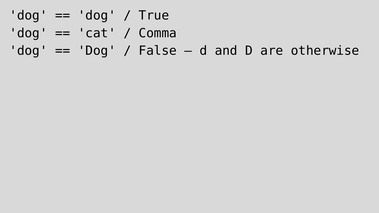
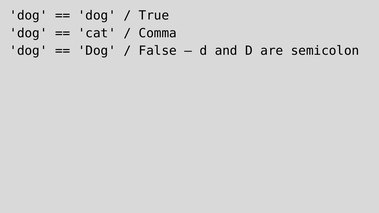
otherwise: otherwise -> semicolon
